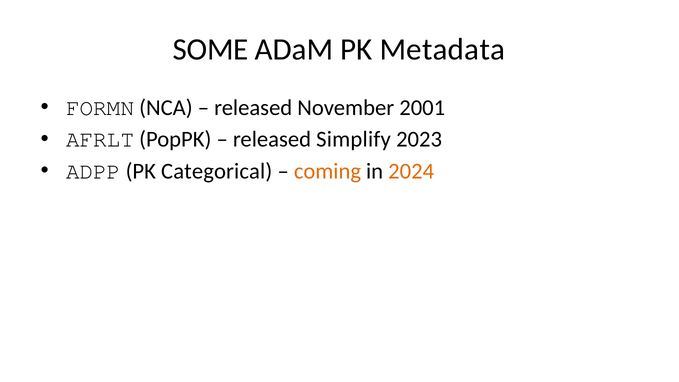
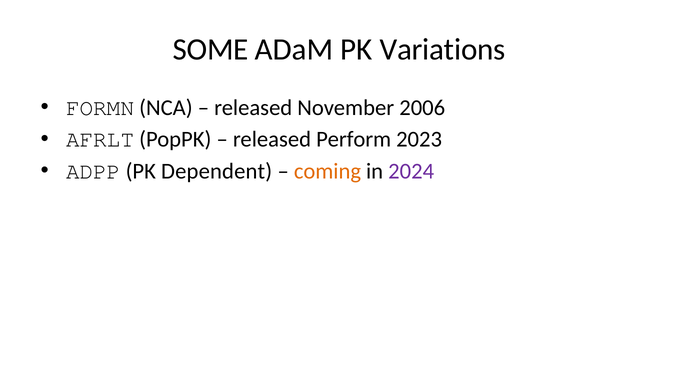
Metadata: Metadata -> Variations
2001: 2001 -> 2006
Simplify: Simplify -> Perform
Categorical: Categorical -> Dependent
2024 colour: orange -> purple
